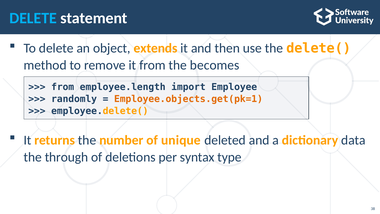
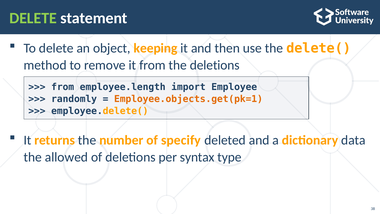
DELETE at (33, 18) colour: light blue -> light green
extends: extends -> keeping
the becomes: becomes -> deletions
unique: unique -> specify
through: through -> allowed
